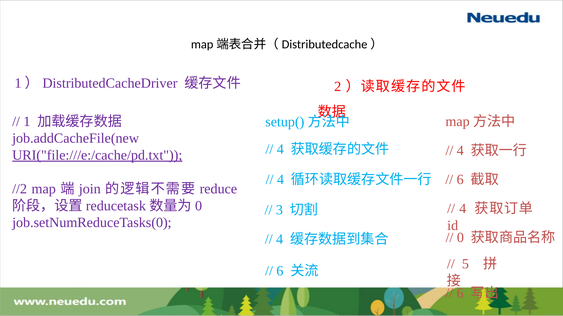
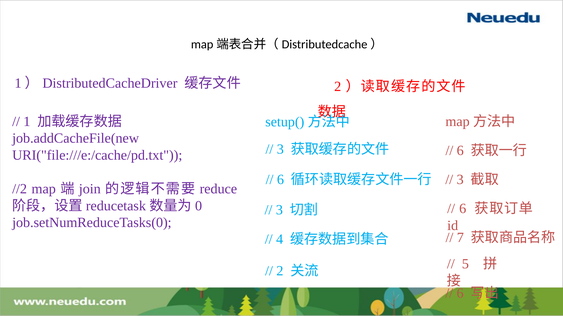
4 at (280, 150): 4 -> 3
4 at (460, 151): 4 -> 6
URI("file:///e:/cache/pd.txt underline: present -> none
4 at (280, 180): 4 -> 6
6 at (460, 180): 6 -> 3
4 at (463, 209): 4 -> 6
0: 0 -> 7
6 at (280, 272): 6 -> 2
